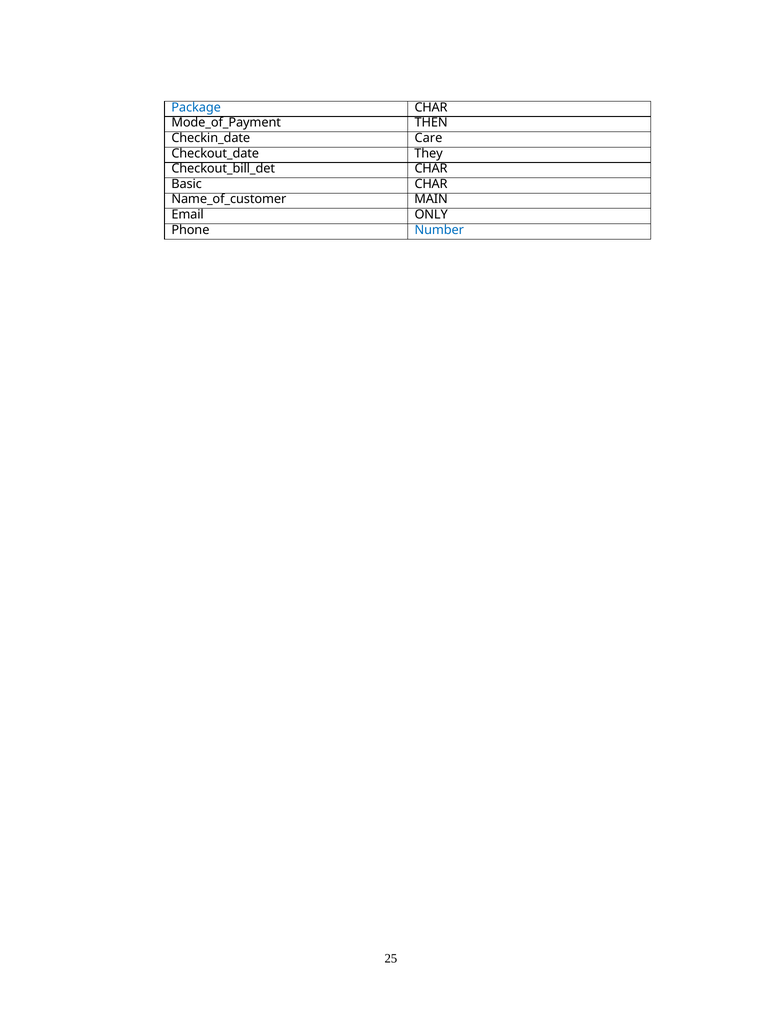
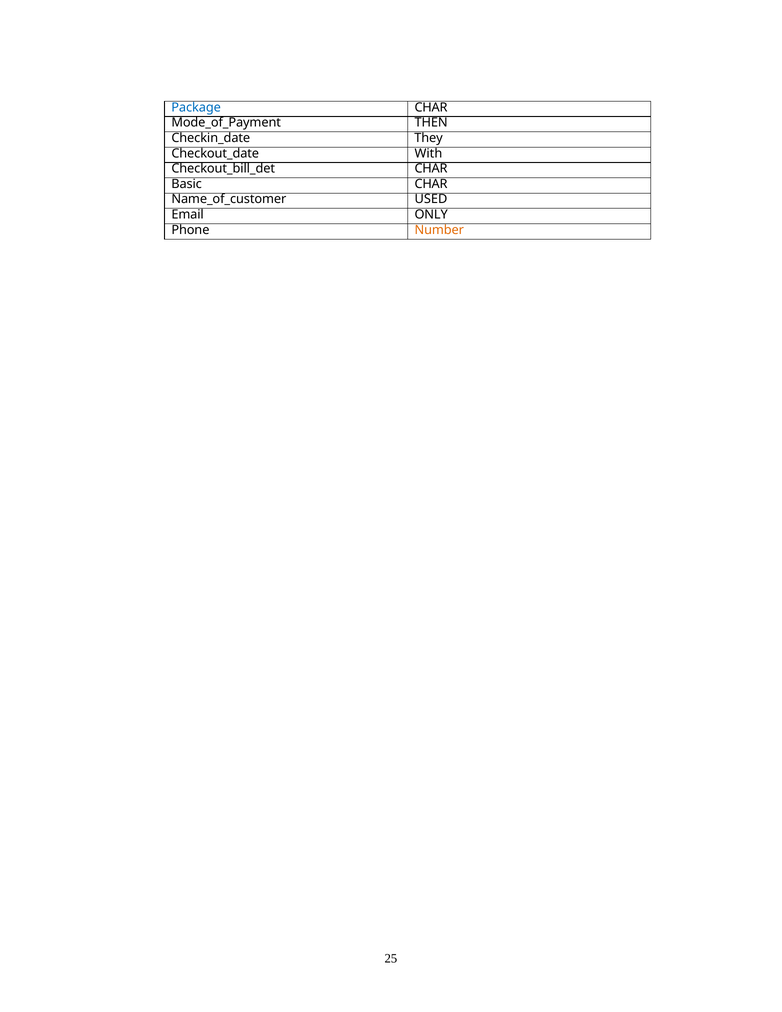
Care: Care -> They
They: They -> With
MAIN: MAIN -> USED
Number colour: blue -> orange
